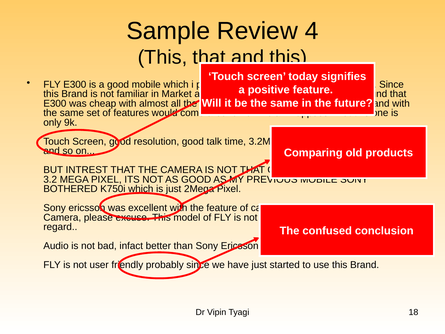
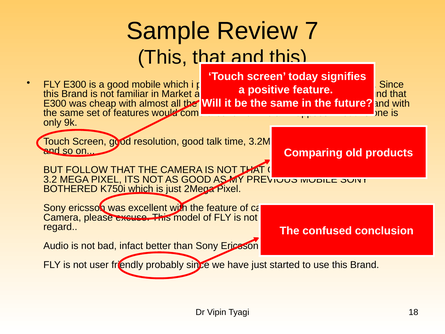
4: 4 -> 7
INTREST: INTREST -> FOLLOW
